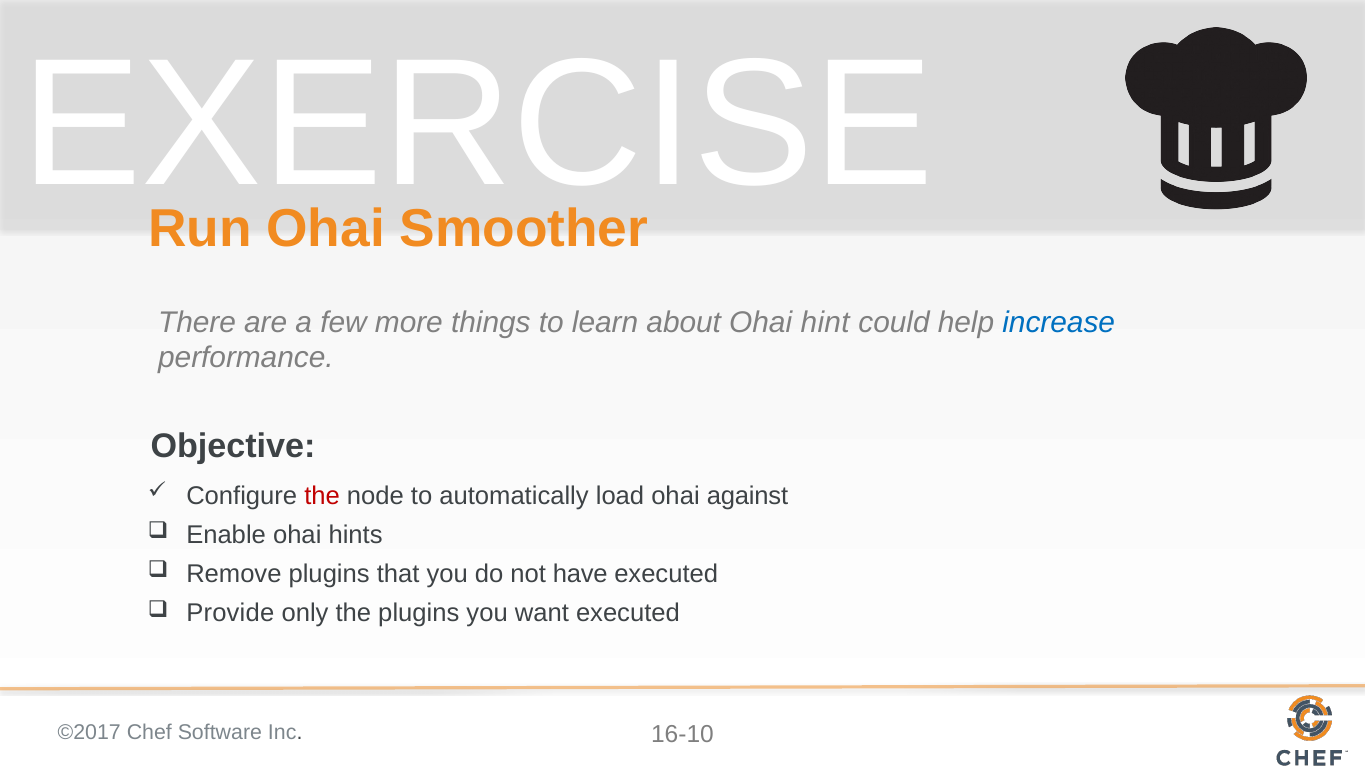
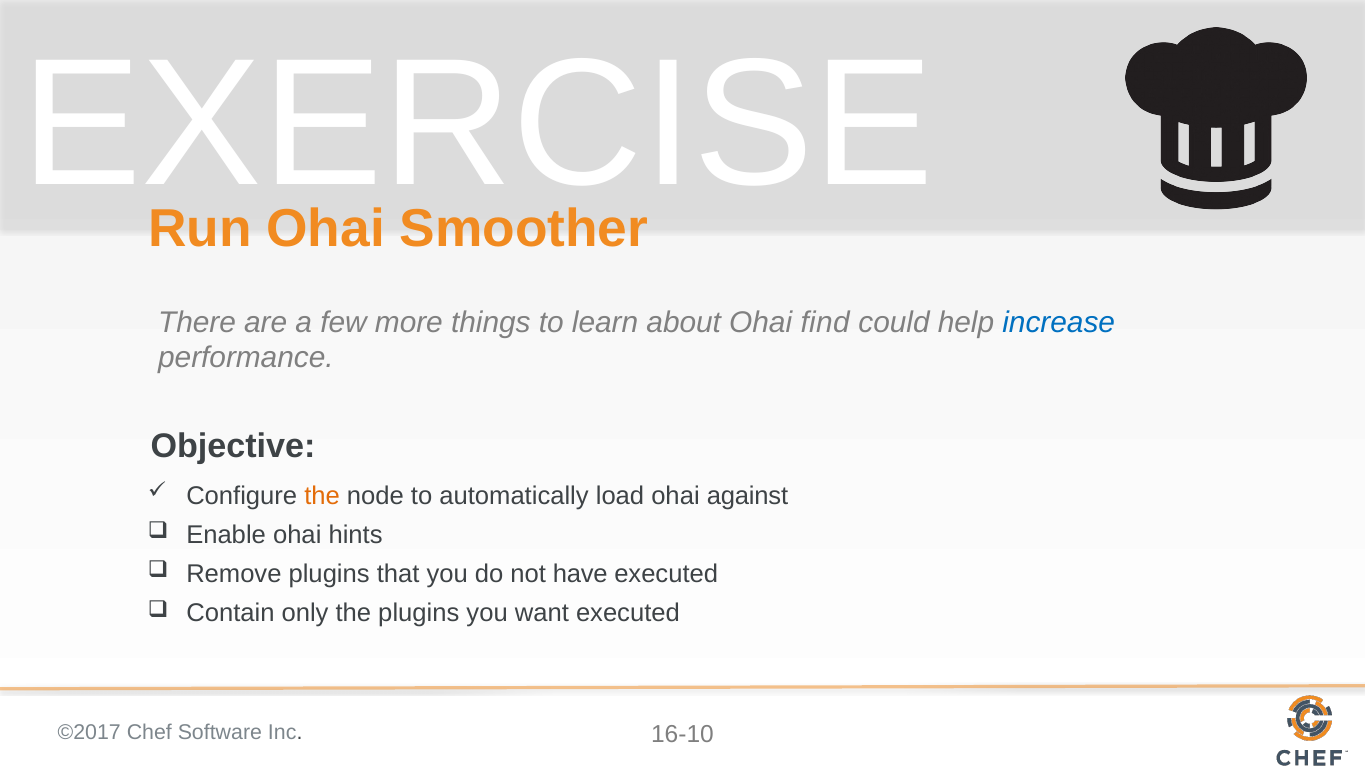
hint: hint -> find
the at (322, 495) colour: red -> orange
Provide: Provide -> Contain
